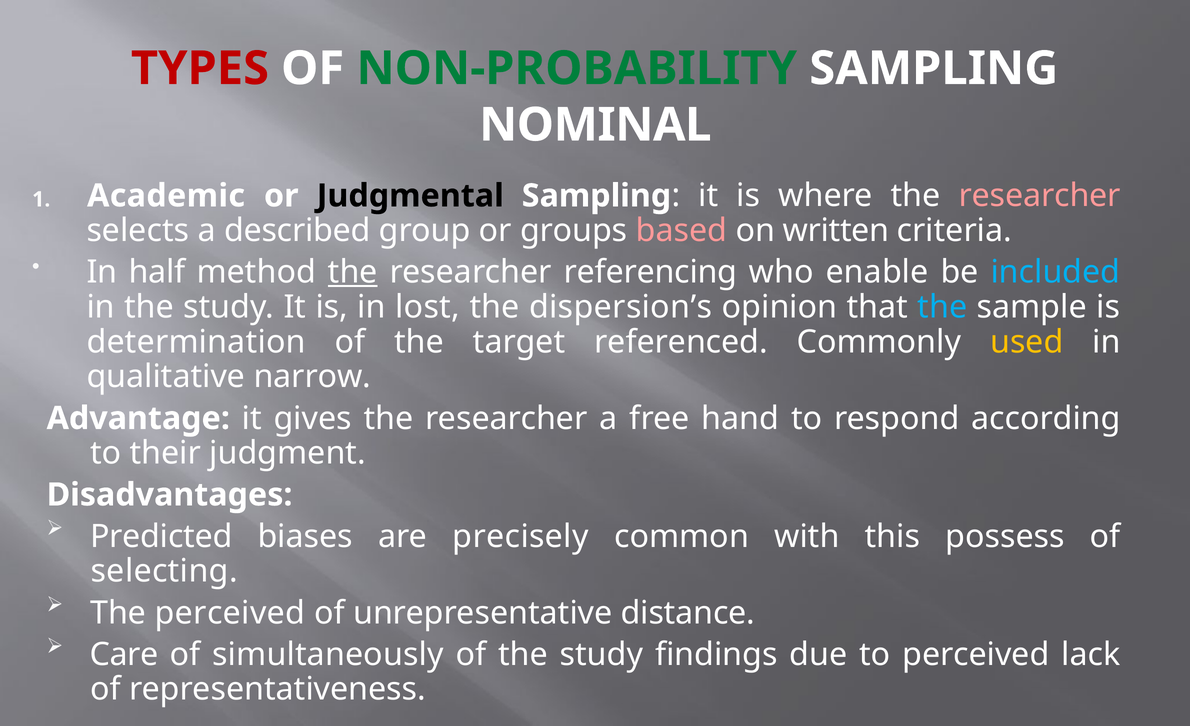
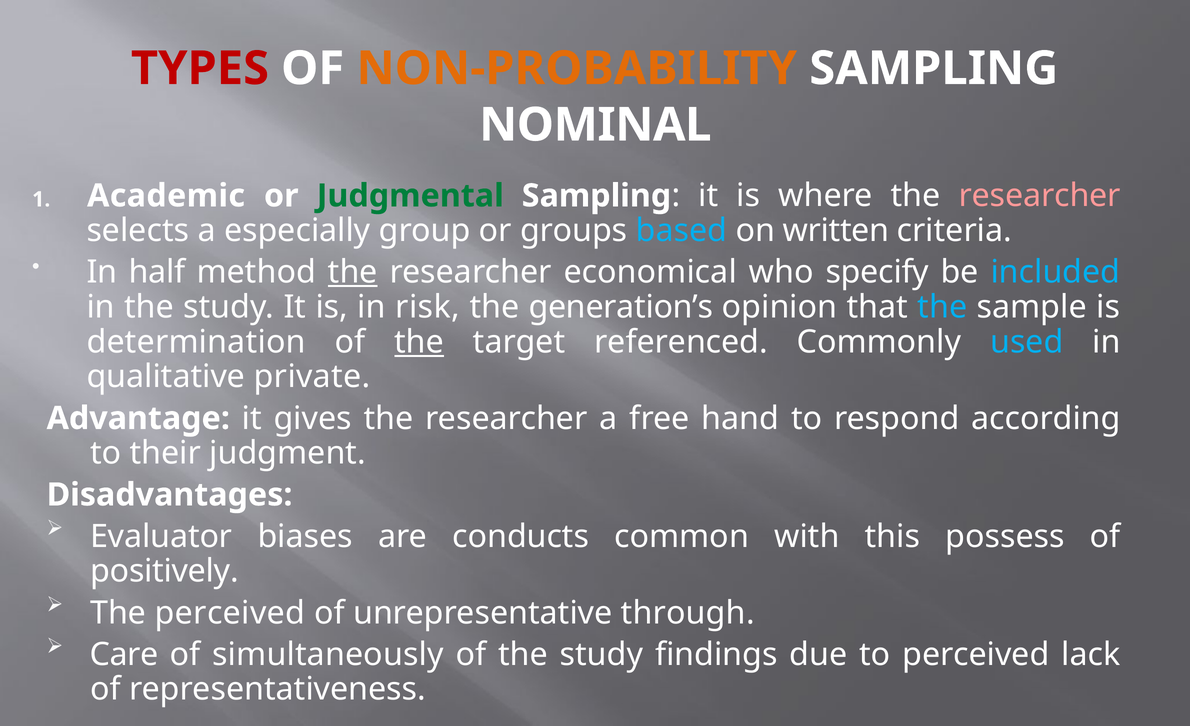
NON-PROBABILITY colour: green -> orange
Judgmental colour: black -> green
described: described -> especially
based colour: pink -> light blue
referencing: referencing -> economical
enable: enable -> specify
lost: lost -> risk
dispersion’s: dispersion’s -> generation’s
the at (419, 342) underline: none -> present
used colour: yellow -> light blue
narrow: narrow -> private
Predicted: Predicted -> Evaluator
precisely: precisely -> conducts
selecting: selecting -> positively
distance: distance -> through
